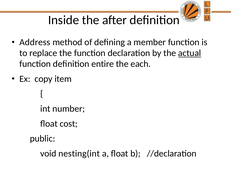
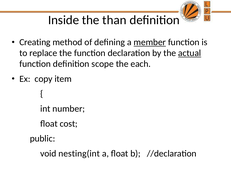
after: after -> than
Address: Address -> Creating
member underline: none -> present
entire: entire -> scope
